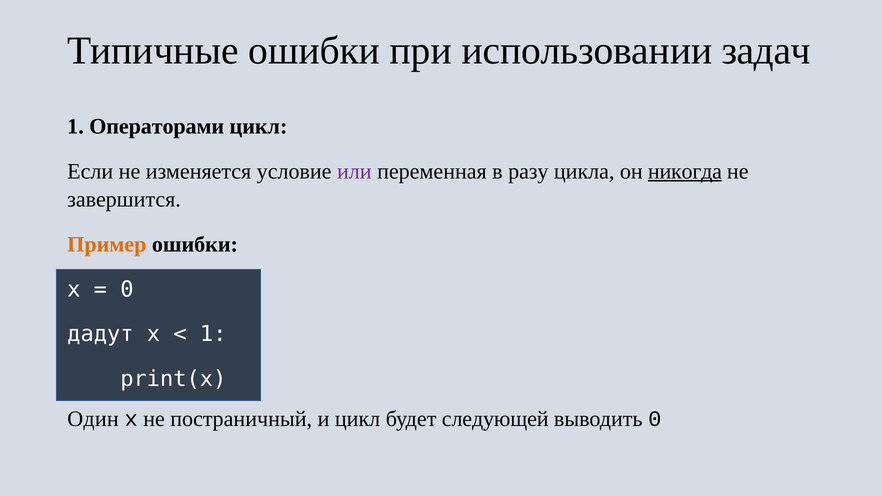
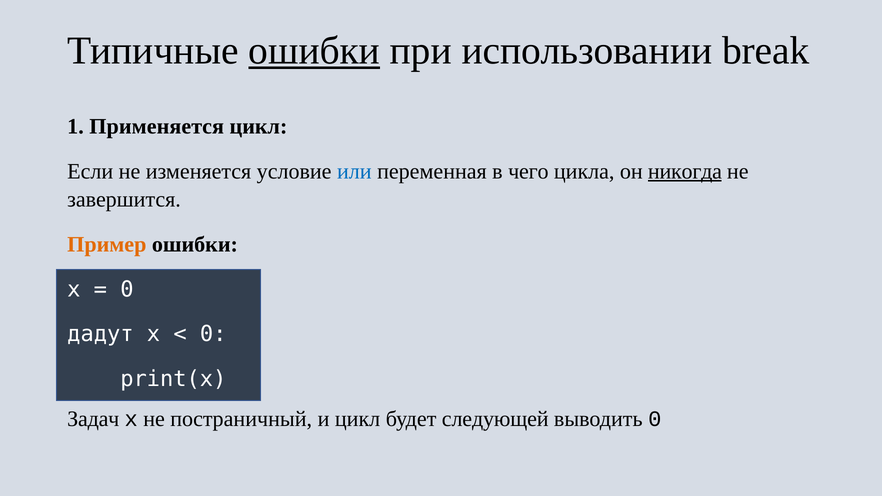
ошибки at (314, 51) underline: none -> present
задач: задач -> break
Операторами: Операторами -> Применяется
или colour: purple -> blue
разу: разу -> чего
1 at (213, 334): 1 -> 0
Один: Один -> Задач
